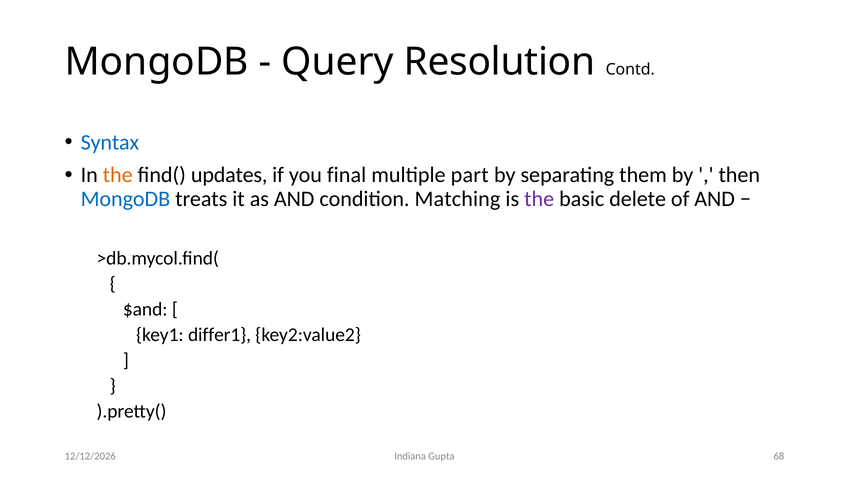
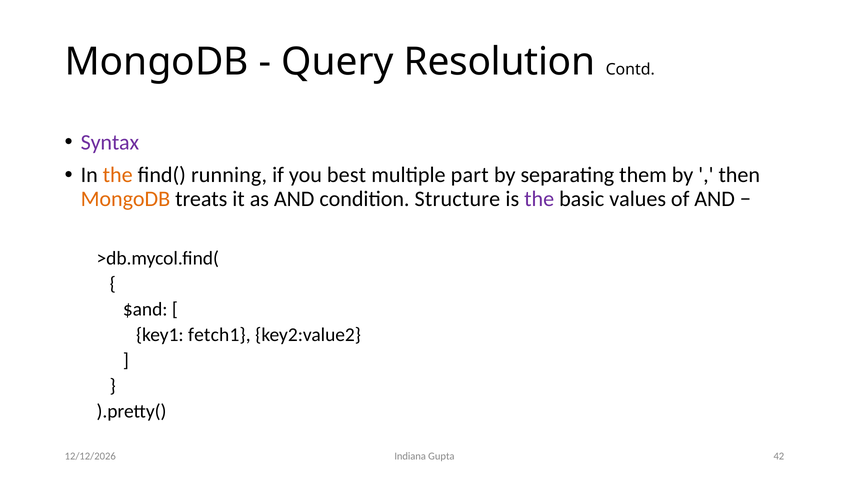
Syntax colour: blue -> purple
updates: updates -> running
final: final -> best
MongoDB at (125, 199) colour: blue -> orange
Matching: Matching -> Structure
delete: delete -> values
differ1: differ1 -> fetch1
68: 68 -> 42
